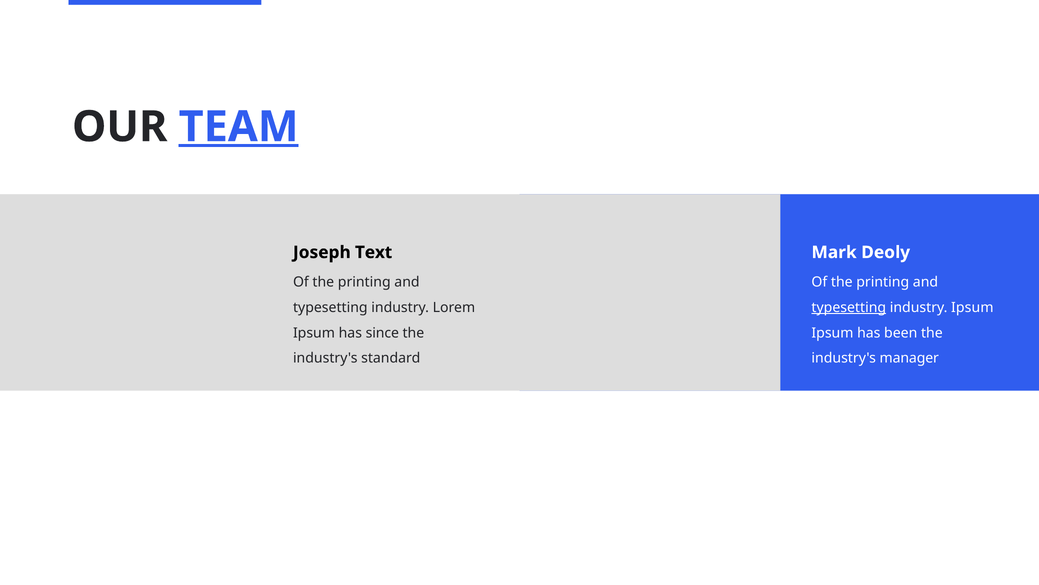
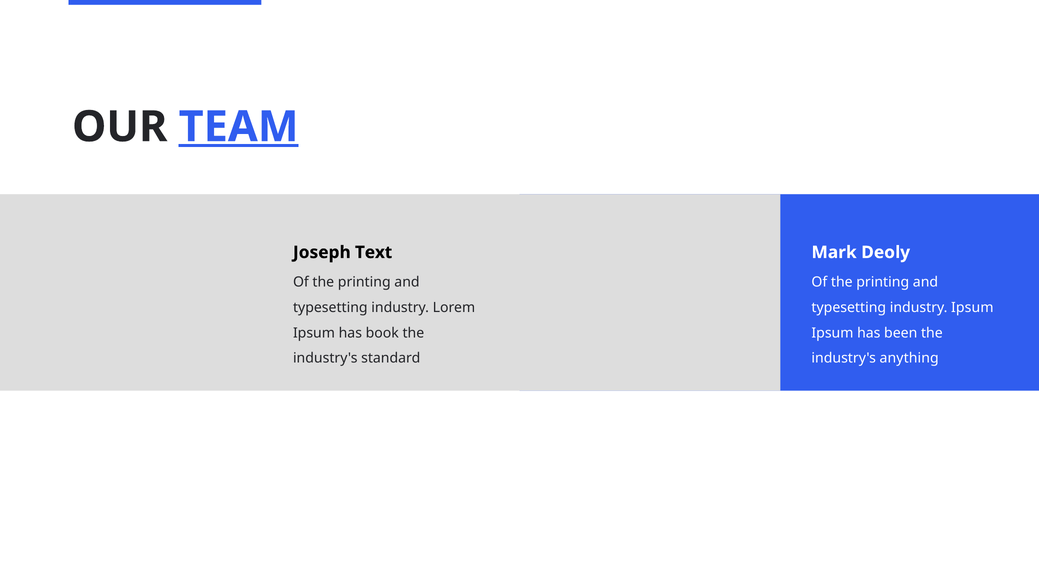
typesetting at (849, 307) underline: present -> none
since: since -> book
manager: manager -> anything
